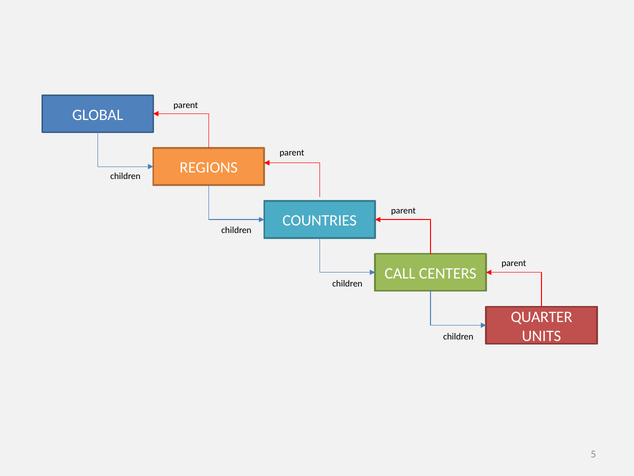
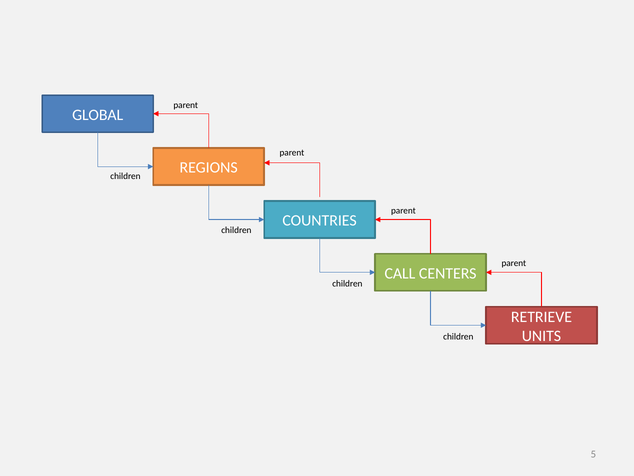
QUARTER: QUARTER -> RETRIEVE
